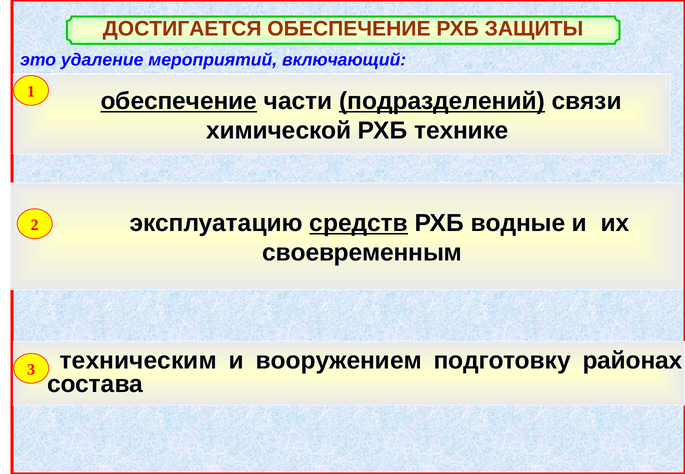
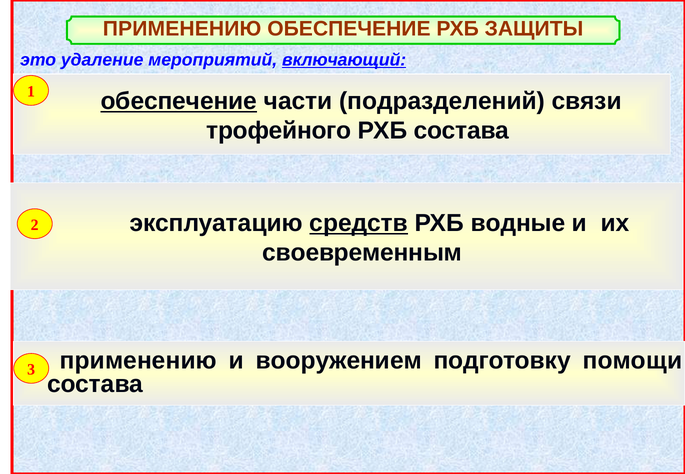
ДОСТИГАЕТСЯ at (182, 29): ДОСТИГАЕТСЯ -> ПРИМЕНЕНИЮ
включающий underline: none -> present
подразделений underline: present -> none
химической: химической -> трофейного
РХБ технике: технике -> состава
техническим at (138, 361): техническим -> применению
районах: районах -> помощи
